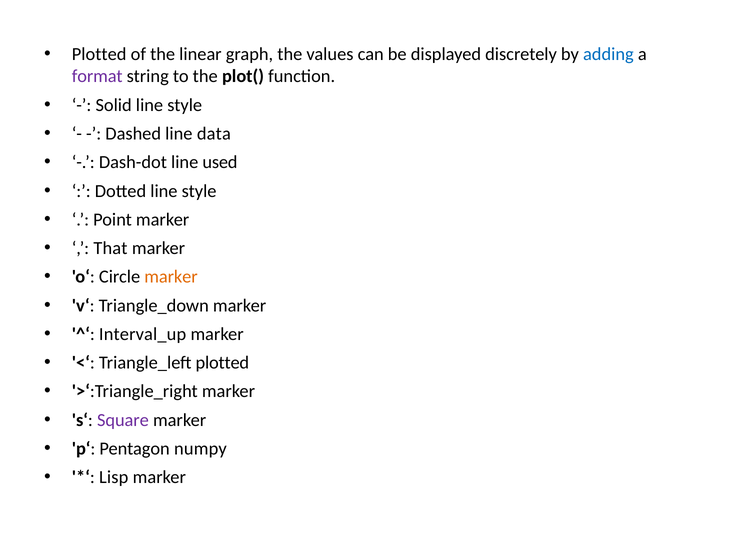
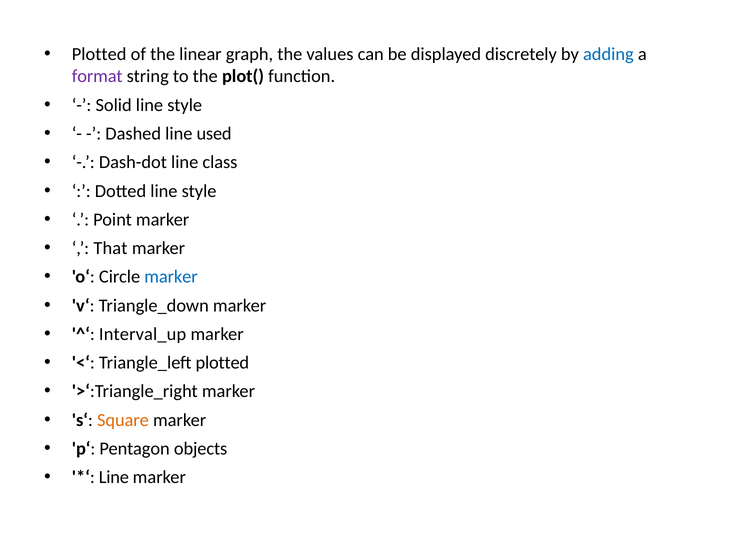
data: data -> used
used: used -> class
marker at (171, 277) colour: orange -> blue
Square colour: purple -> orange
numpy: numpy -> objects
Lisp at (114, 477): Lisp -> Line
